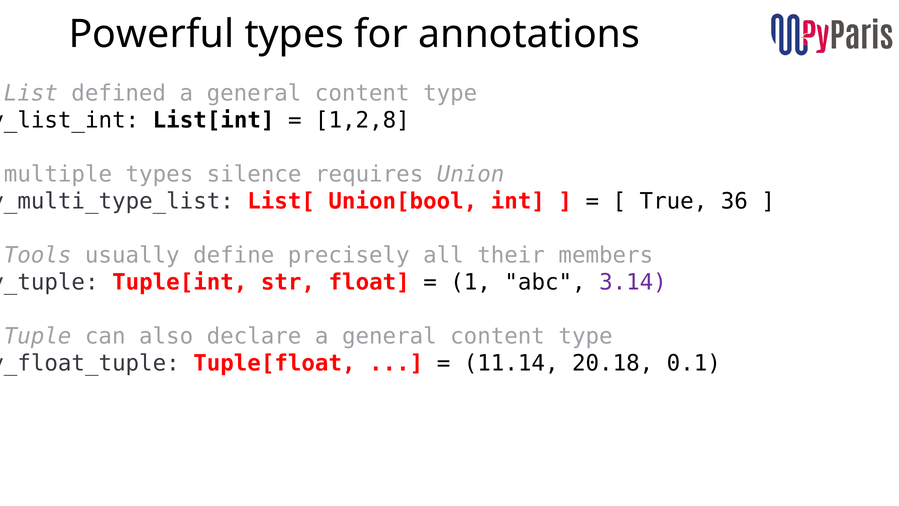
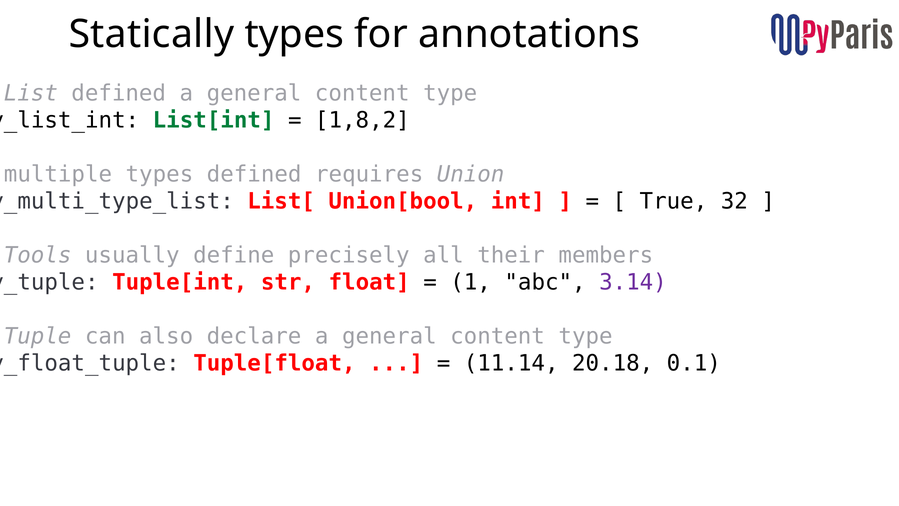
Powerful: Powerful -> Statically
List[int colour: black -> green
1,2,8: 1,2,8 -> 1,8,2
types silence: silence -> defined
36: 36 -> 32
